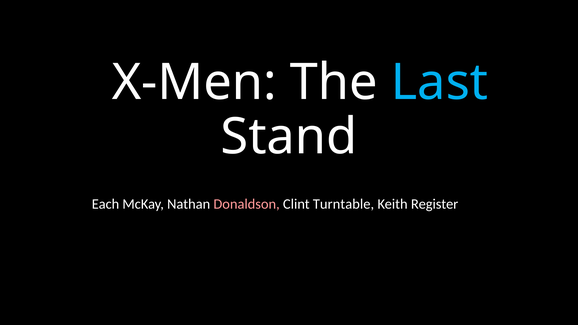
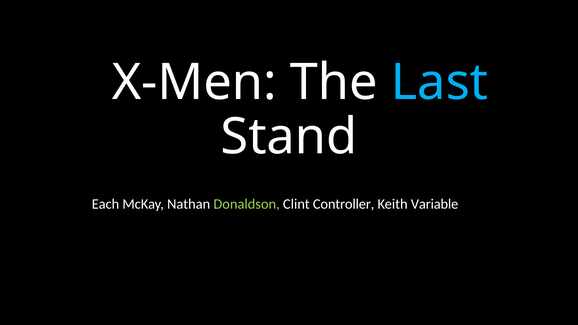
Donaldson colour: pink -> light green
Turntable: Turntable -> Controller
Register: Register -> Variable
